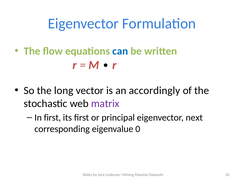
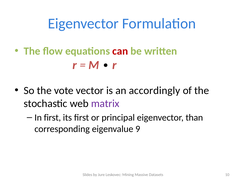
can colour: blue -> red
long: long -> vote
next: next -> than
0: 0 -> 9
